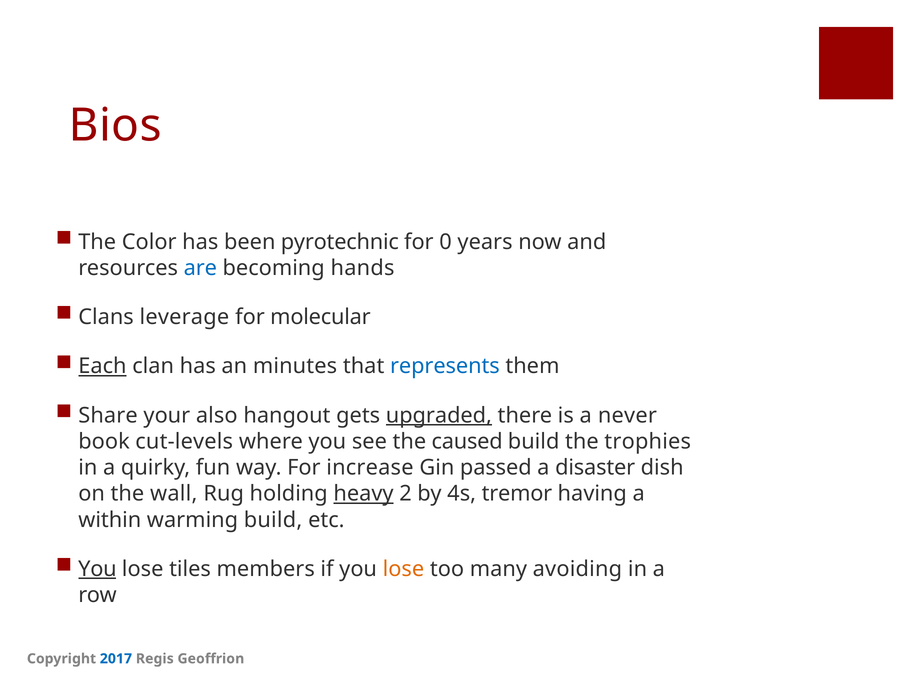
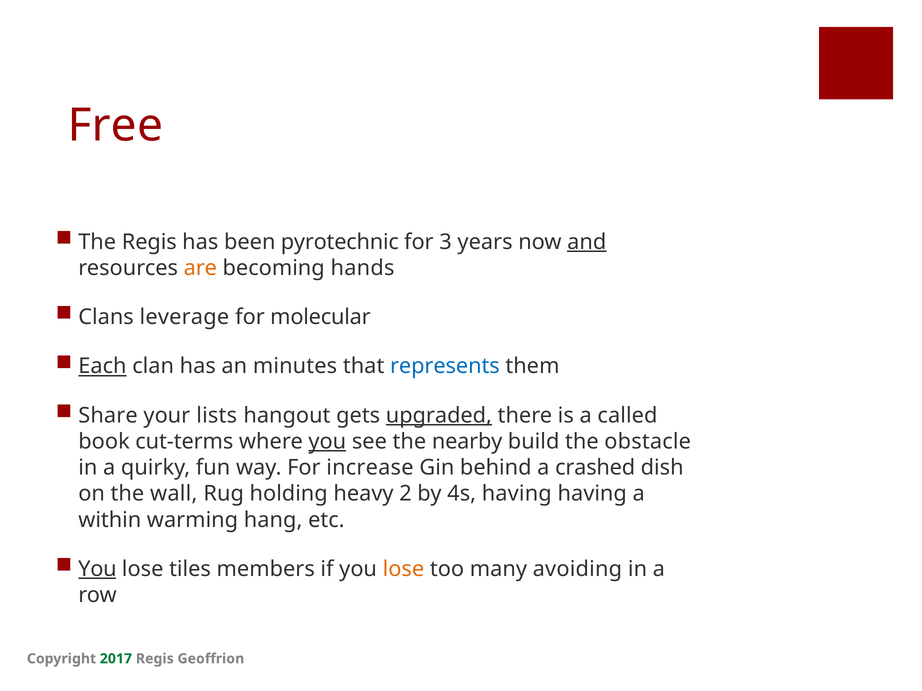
Bios: Bios -> Free
The Color: Color -> Regis
0: 0 -> 3
and underline: none -> present
are colour: blue -> orange
also: also -> lists
never: never -> called
cut-levels: cut-levels -> cut-terms
you at (327, 442) underline: none -> present
caused: caused -> nearby
trophies: trophies -> obstacle
passed: passed -> behind
disaster: disaster -> crashed
heavy underline: present -> none
4s tremor: tremor -> having
warming build: build -> hang
2017 colour: blue -> green
